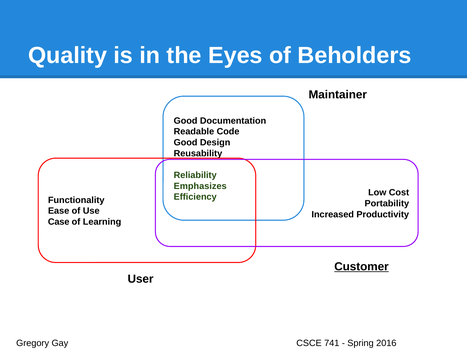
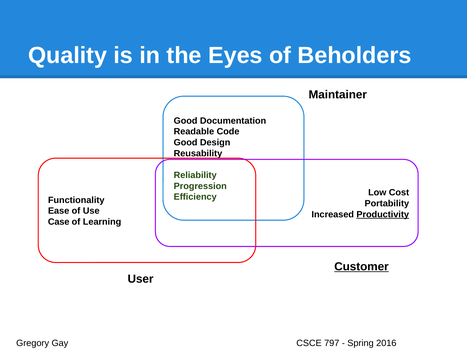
Emphasizes: Emphasizes -> Progression
Productivity underline: none -> present
741: 741 -> 797
